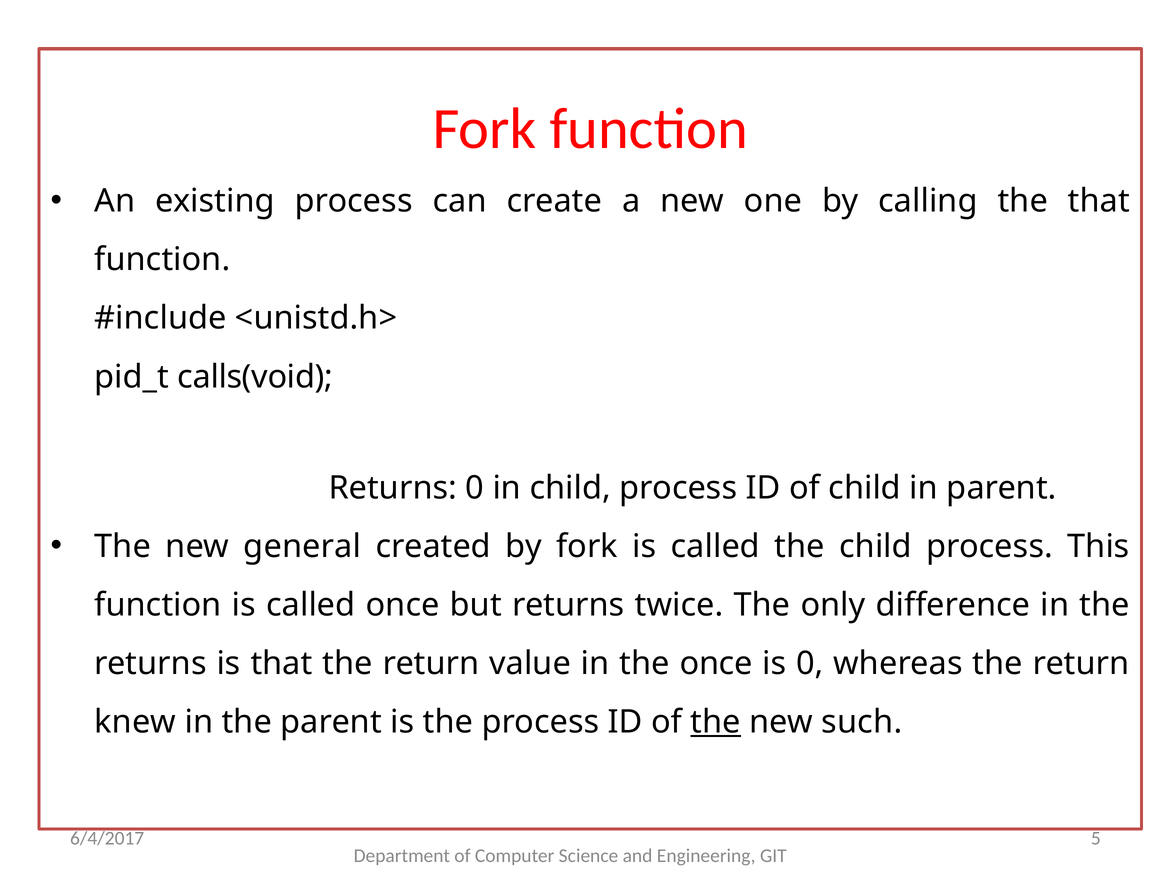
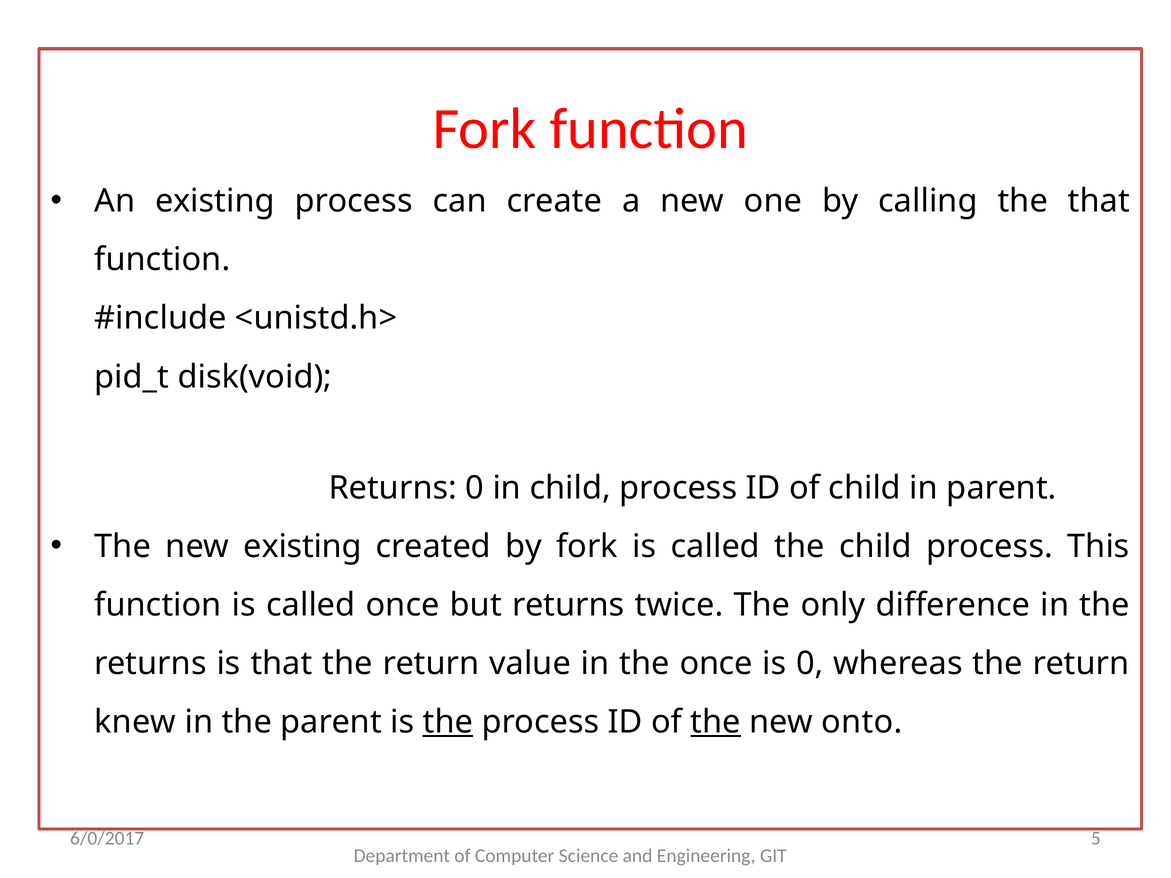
calls(void: calls(void -> disk(void
new general: general -> existing
the at (448, 722) underline: none -> present
such: such -> onto
6/4/2017: 6/4/2017 -> 6/0/2017
